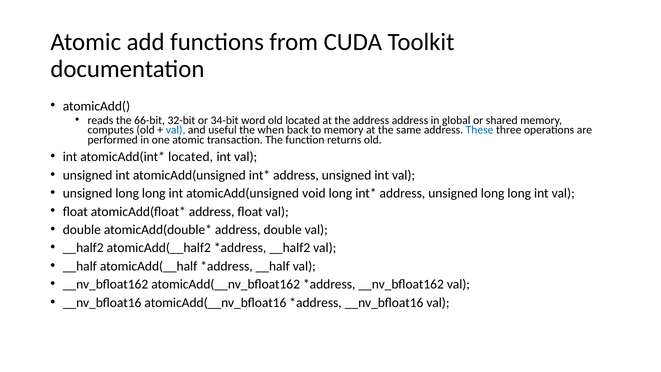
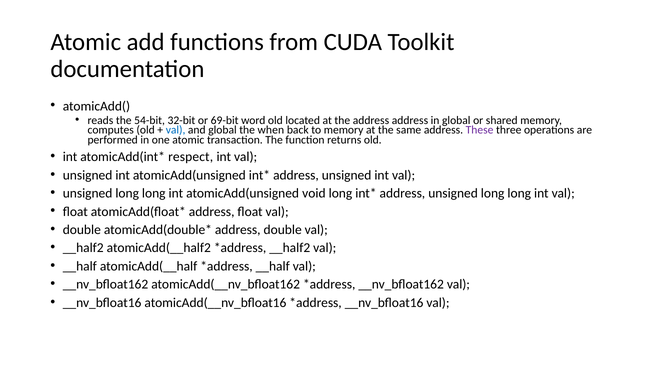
66-bit: 66-bit -> 54-bit
34-bit: 34-bit -> 69-bit
and useful: useful -> global
These colour: blue -> purple
located at (191, 157): located -> respect
